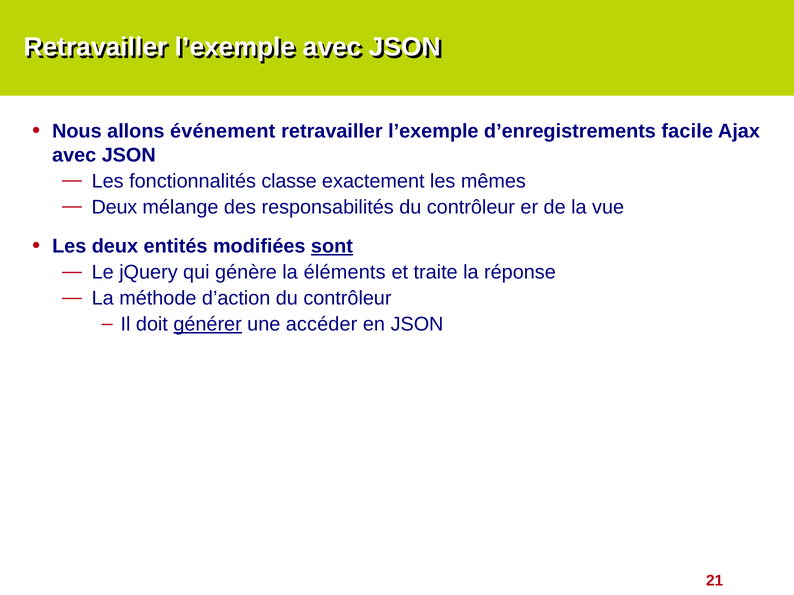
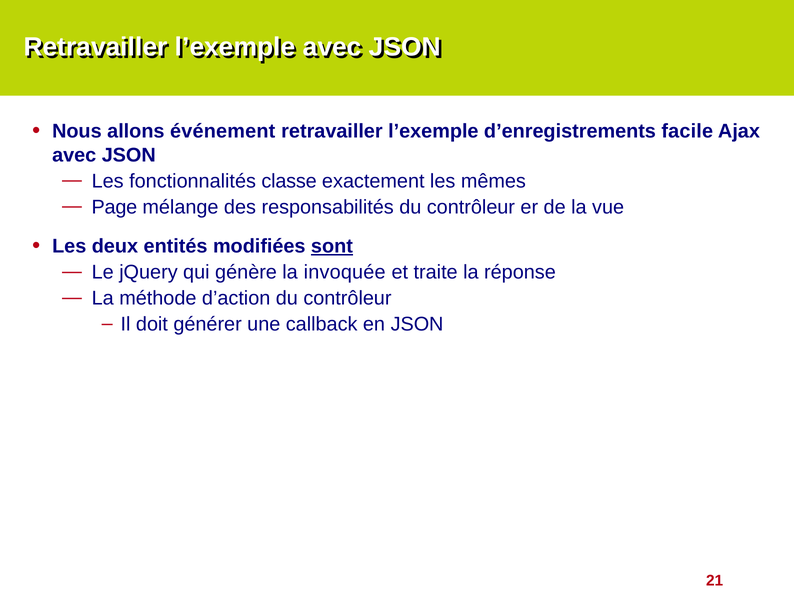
Deux at (114, 207): Deux -> Page
éléments: éléments -> invoquée
générer underline: present -> none
accéder: accéder -> callback
